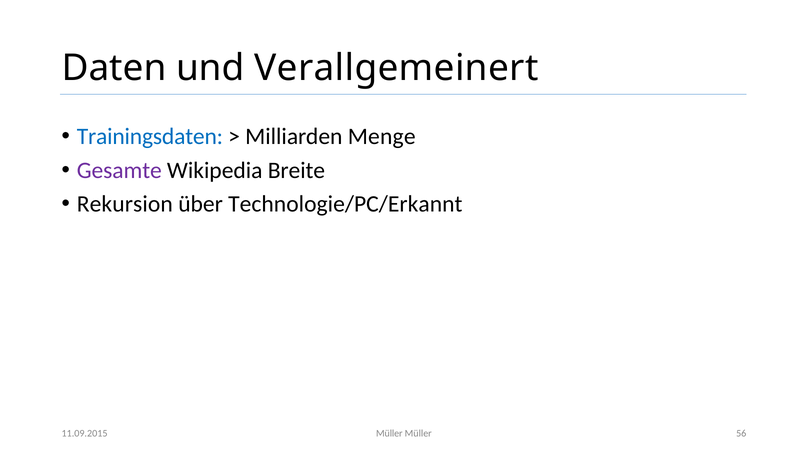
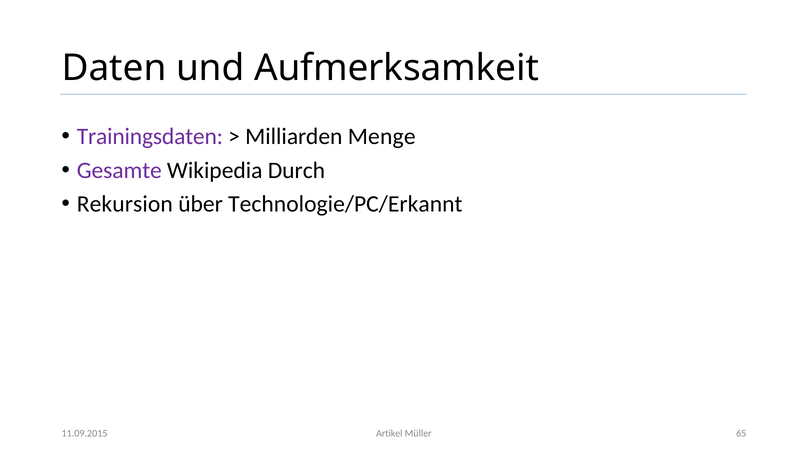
Verallgemeinert: Verallgemeinert -> Aufmerksamkeit
Trainingsdaten colour: blue -> purple
Breite: Breite -> Durch
Müller at (389, 434): Müller -> Artikel
56: 56 -> 65
